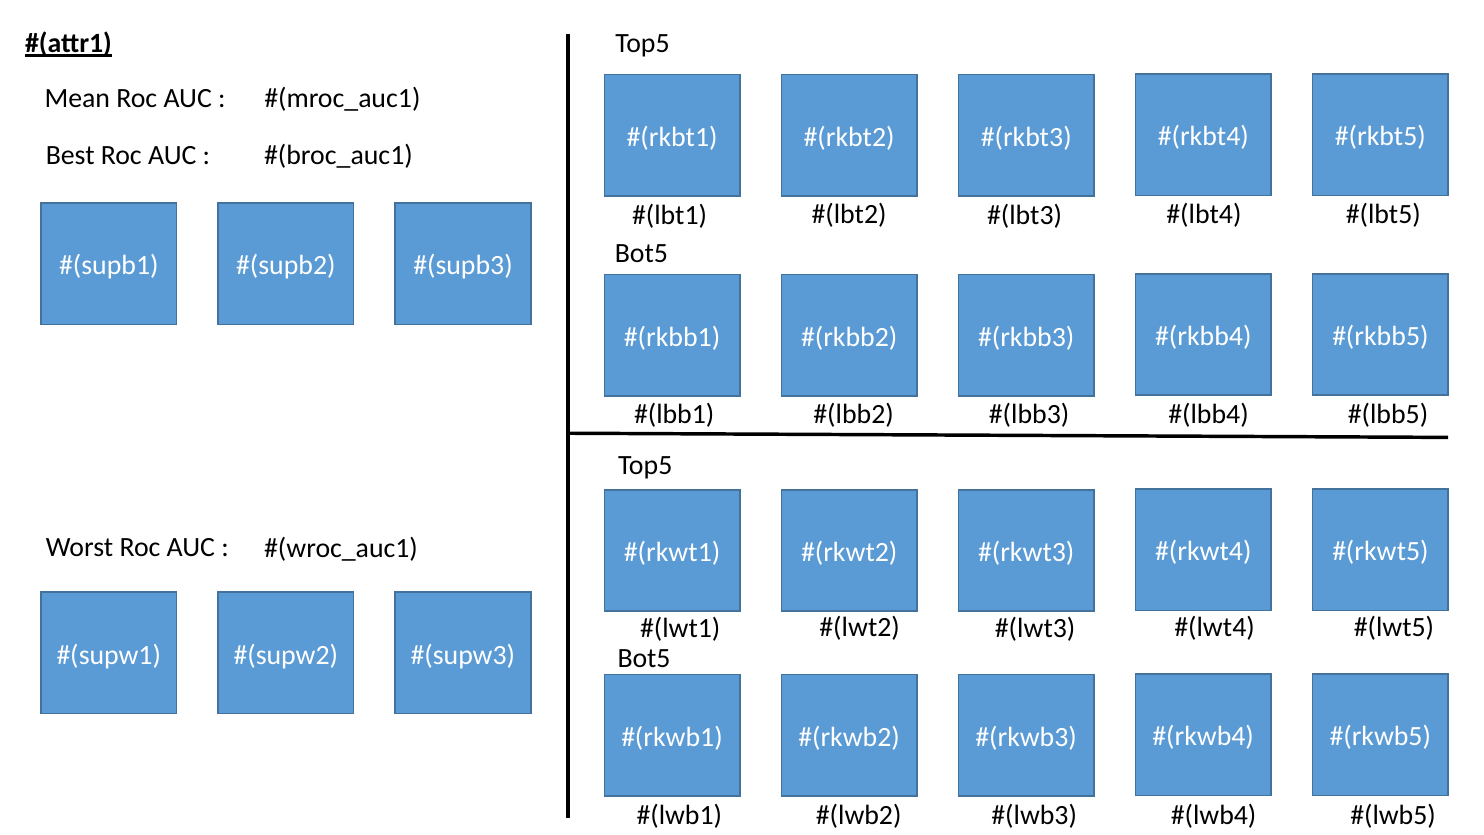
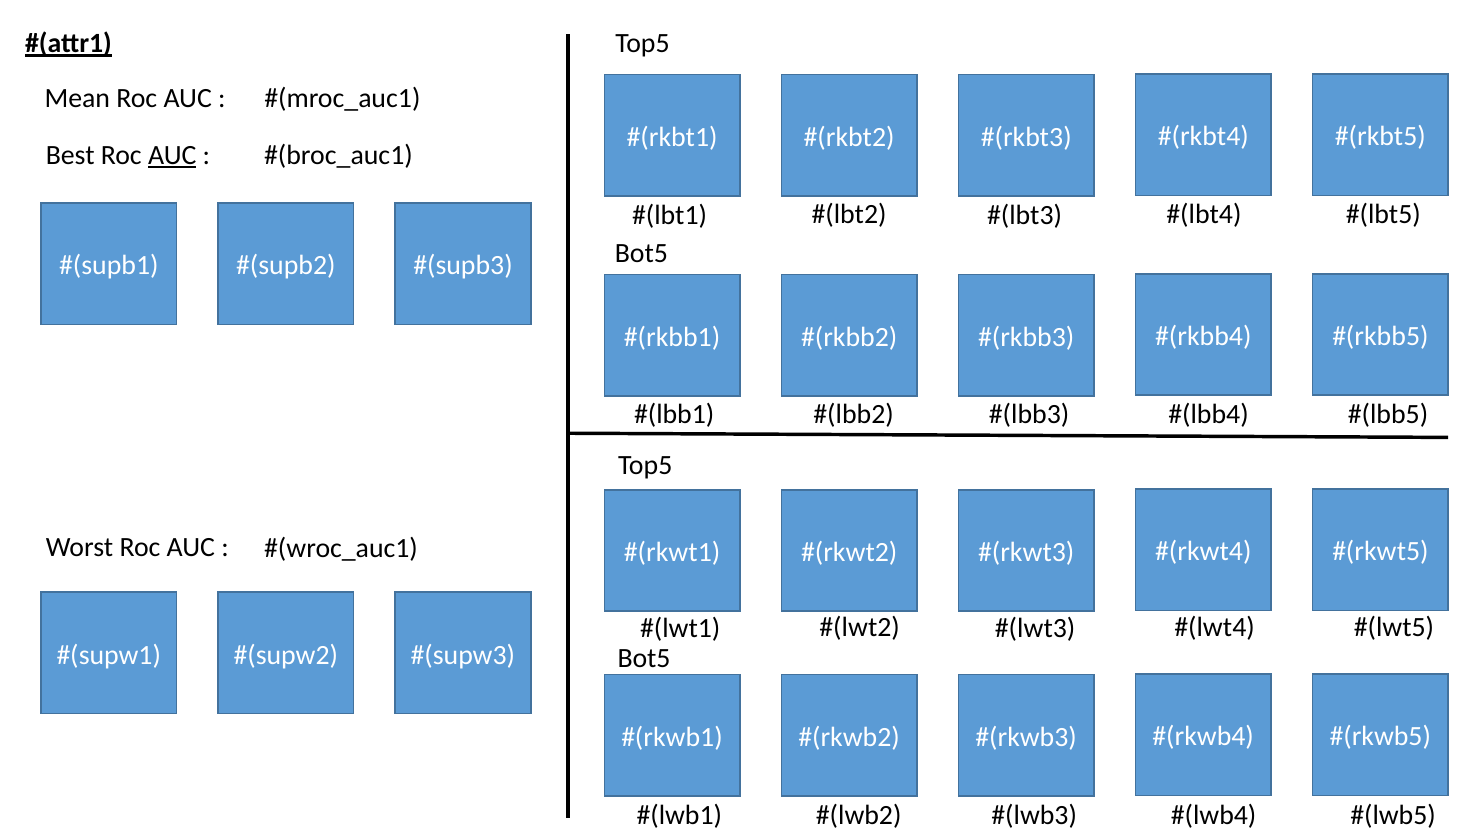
AUC at (172, 155) underline: none -> present
